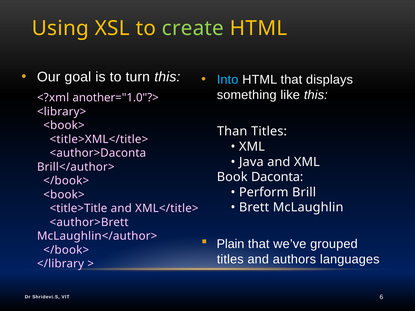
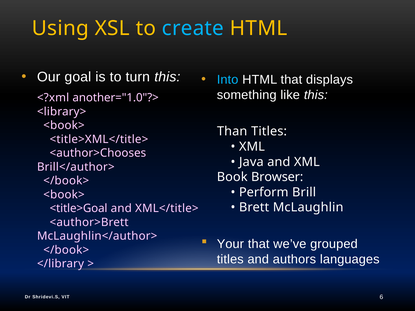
create colour: light green -> light blue
<author>Daconta: <author>Daconta -> <author>Chooses
Daconta: Daconta -> Browser
<title>Title: <title>Title -> <title>Goal
Plain: Plain -> Your
